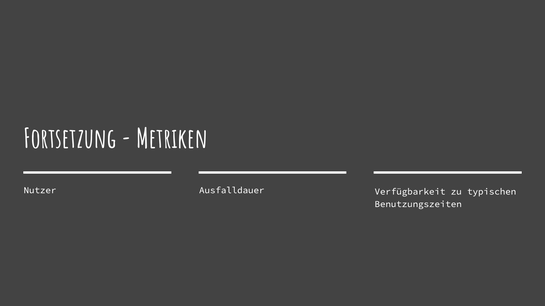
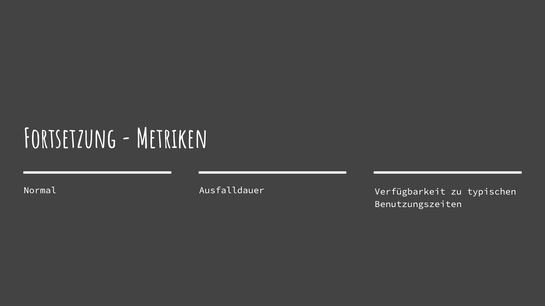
Nutzer: Nutzer -> Normal
